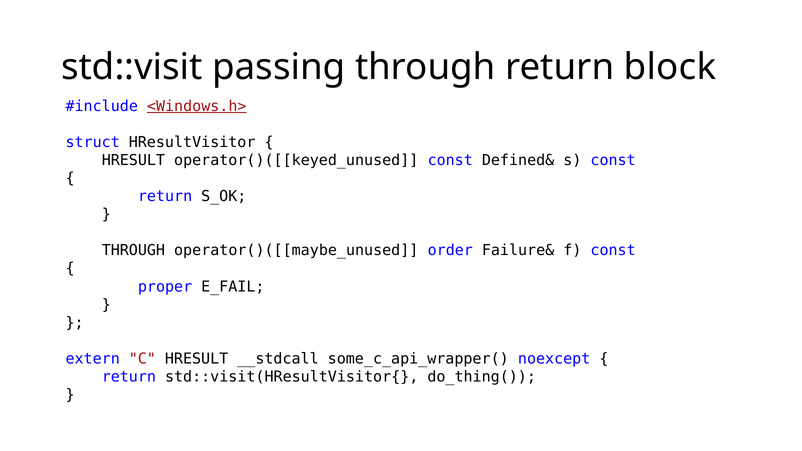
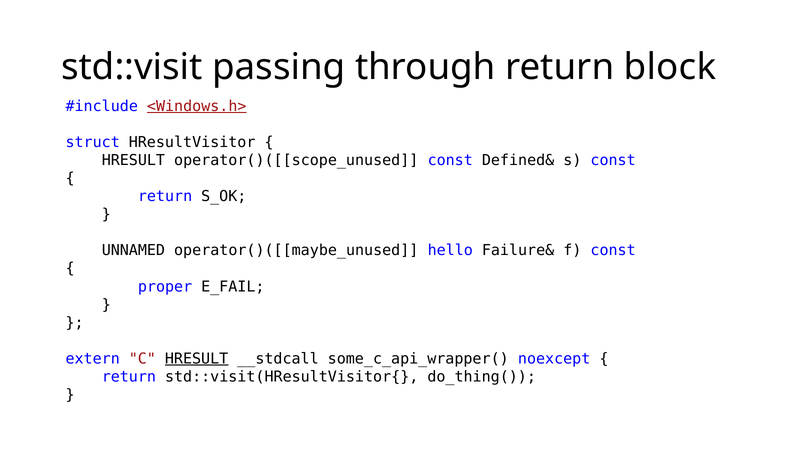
operator()([[keyed_unused: operator()([[keyed_unused -> operator()([[scope_unused
THROUGH at (133, 251): THROUGH -> UNNAMED
order: order -> hello
HRESULT at (197, 359) underline: none -> present
